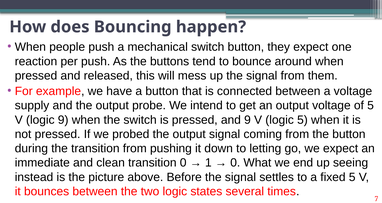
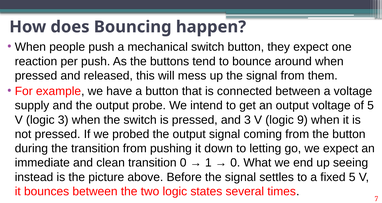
logic 9: 9 -> 3
and 9: 9 -> 3
logic 5: 5 -> 9
